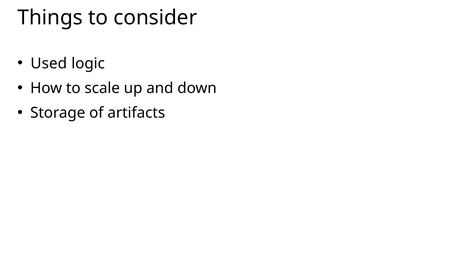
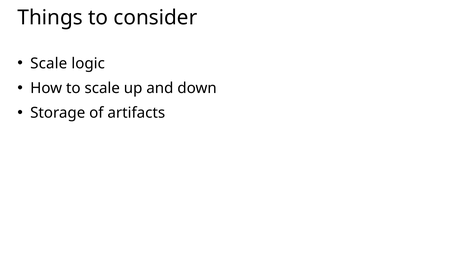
Used at (49, 63): Used -> Scale
